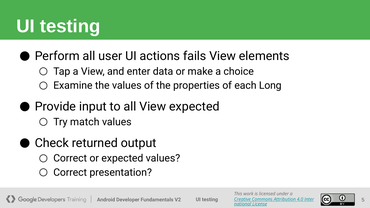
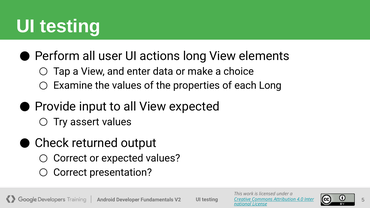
actions fails: fails -> long
match: match -> assert
